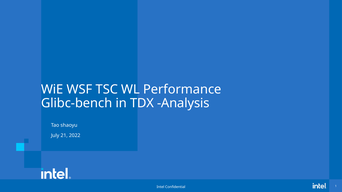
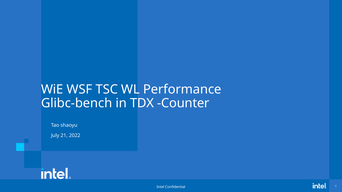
Analysis: Analysis -> Counter
